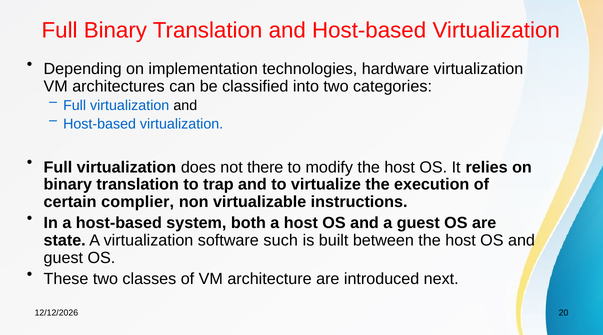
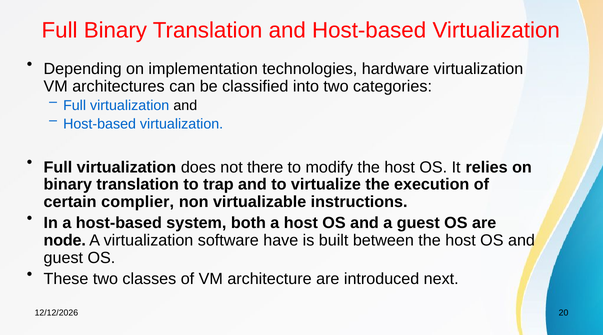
state: state -> node
such: such -> have
